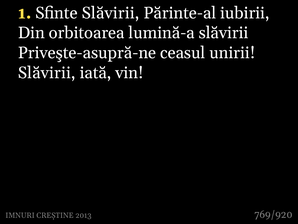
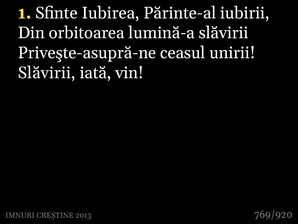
Sfinte Slăvirii: Slăvirii -> Iubirea
